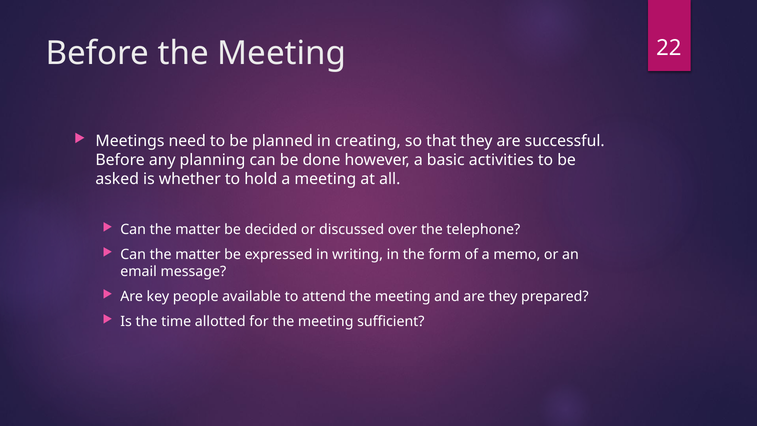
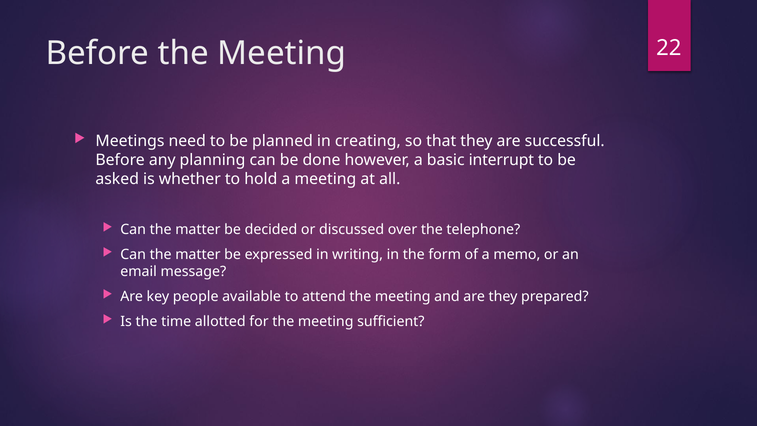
activities: activities -> interrupt
